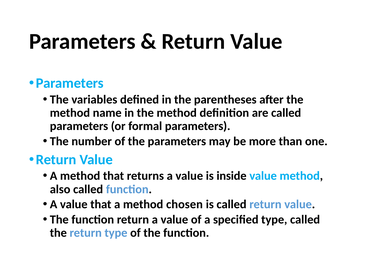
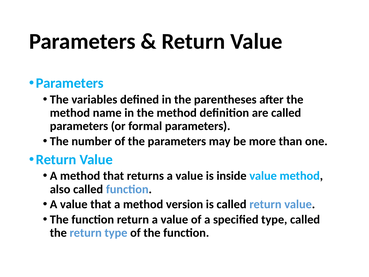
chosen: chosen -> version
